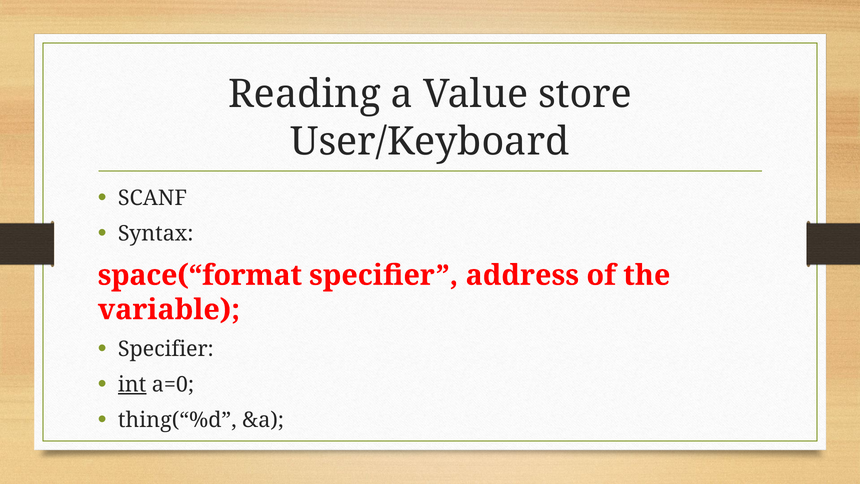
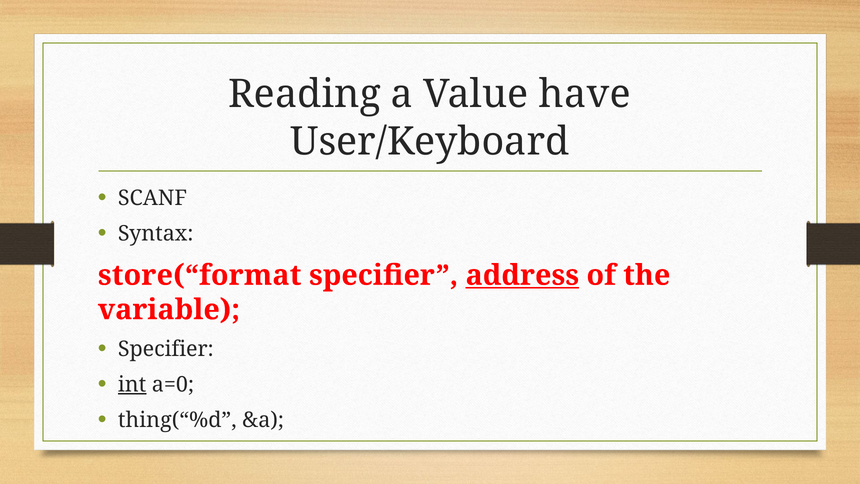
store: store -> have
space(“format: space(“format -> store(“format
address underline: none -> present
